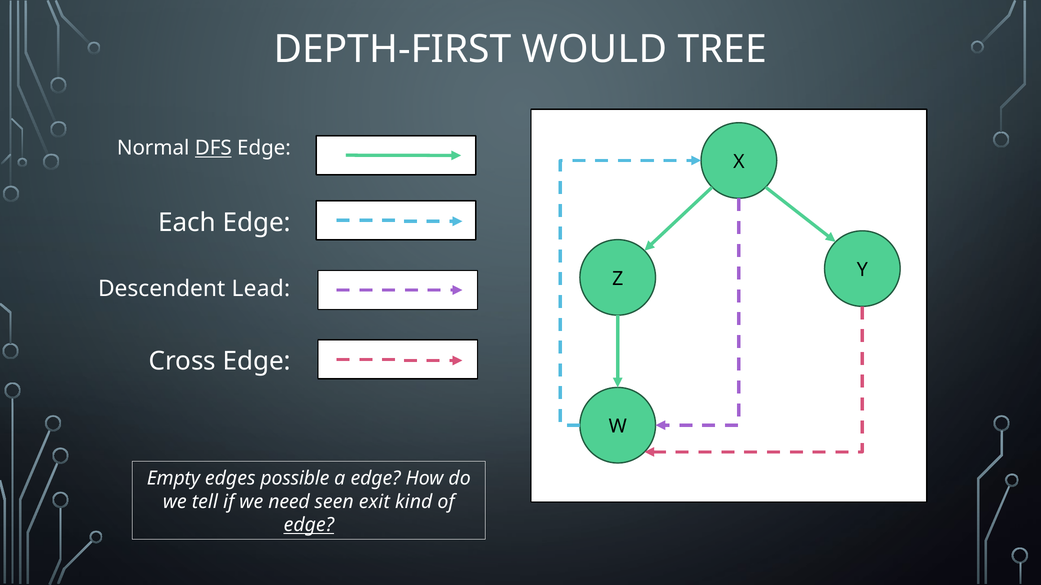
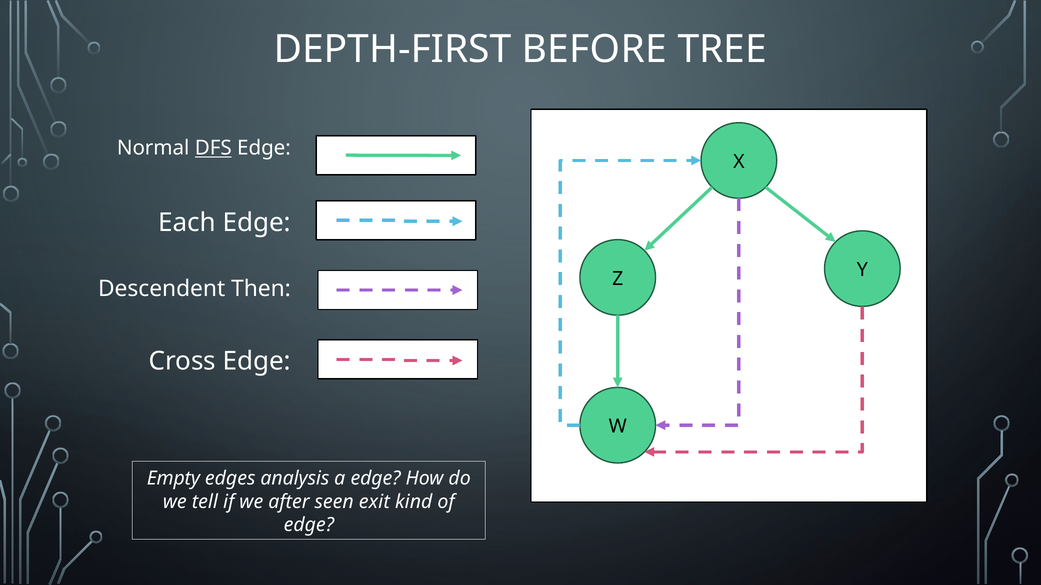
WOULD: WOULD -> BEFORE
Lead: Lead -> Then
possible: possible -> analysis
need: need -> after
edge at (309, 526) underline: present -> none
